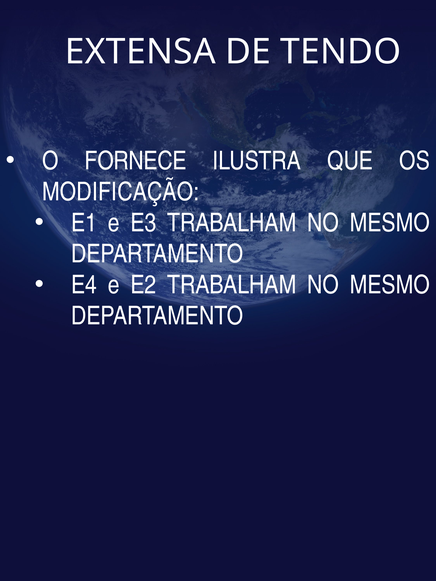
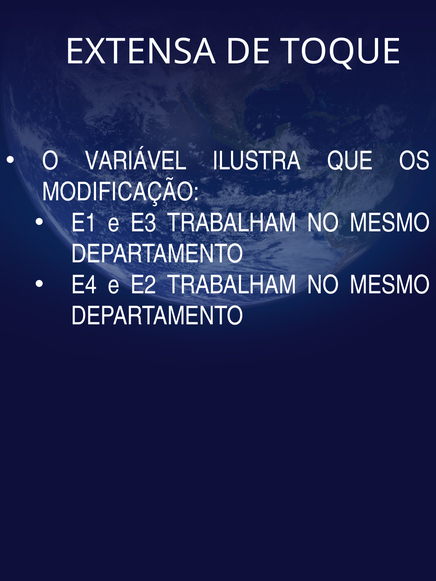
TENDO: TENDO -> TOQUE
FORNECE: FORNECE -> VARIÁVEL
